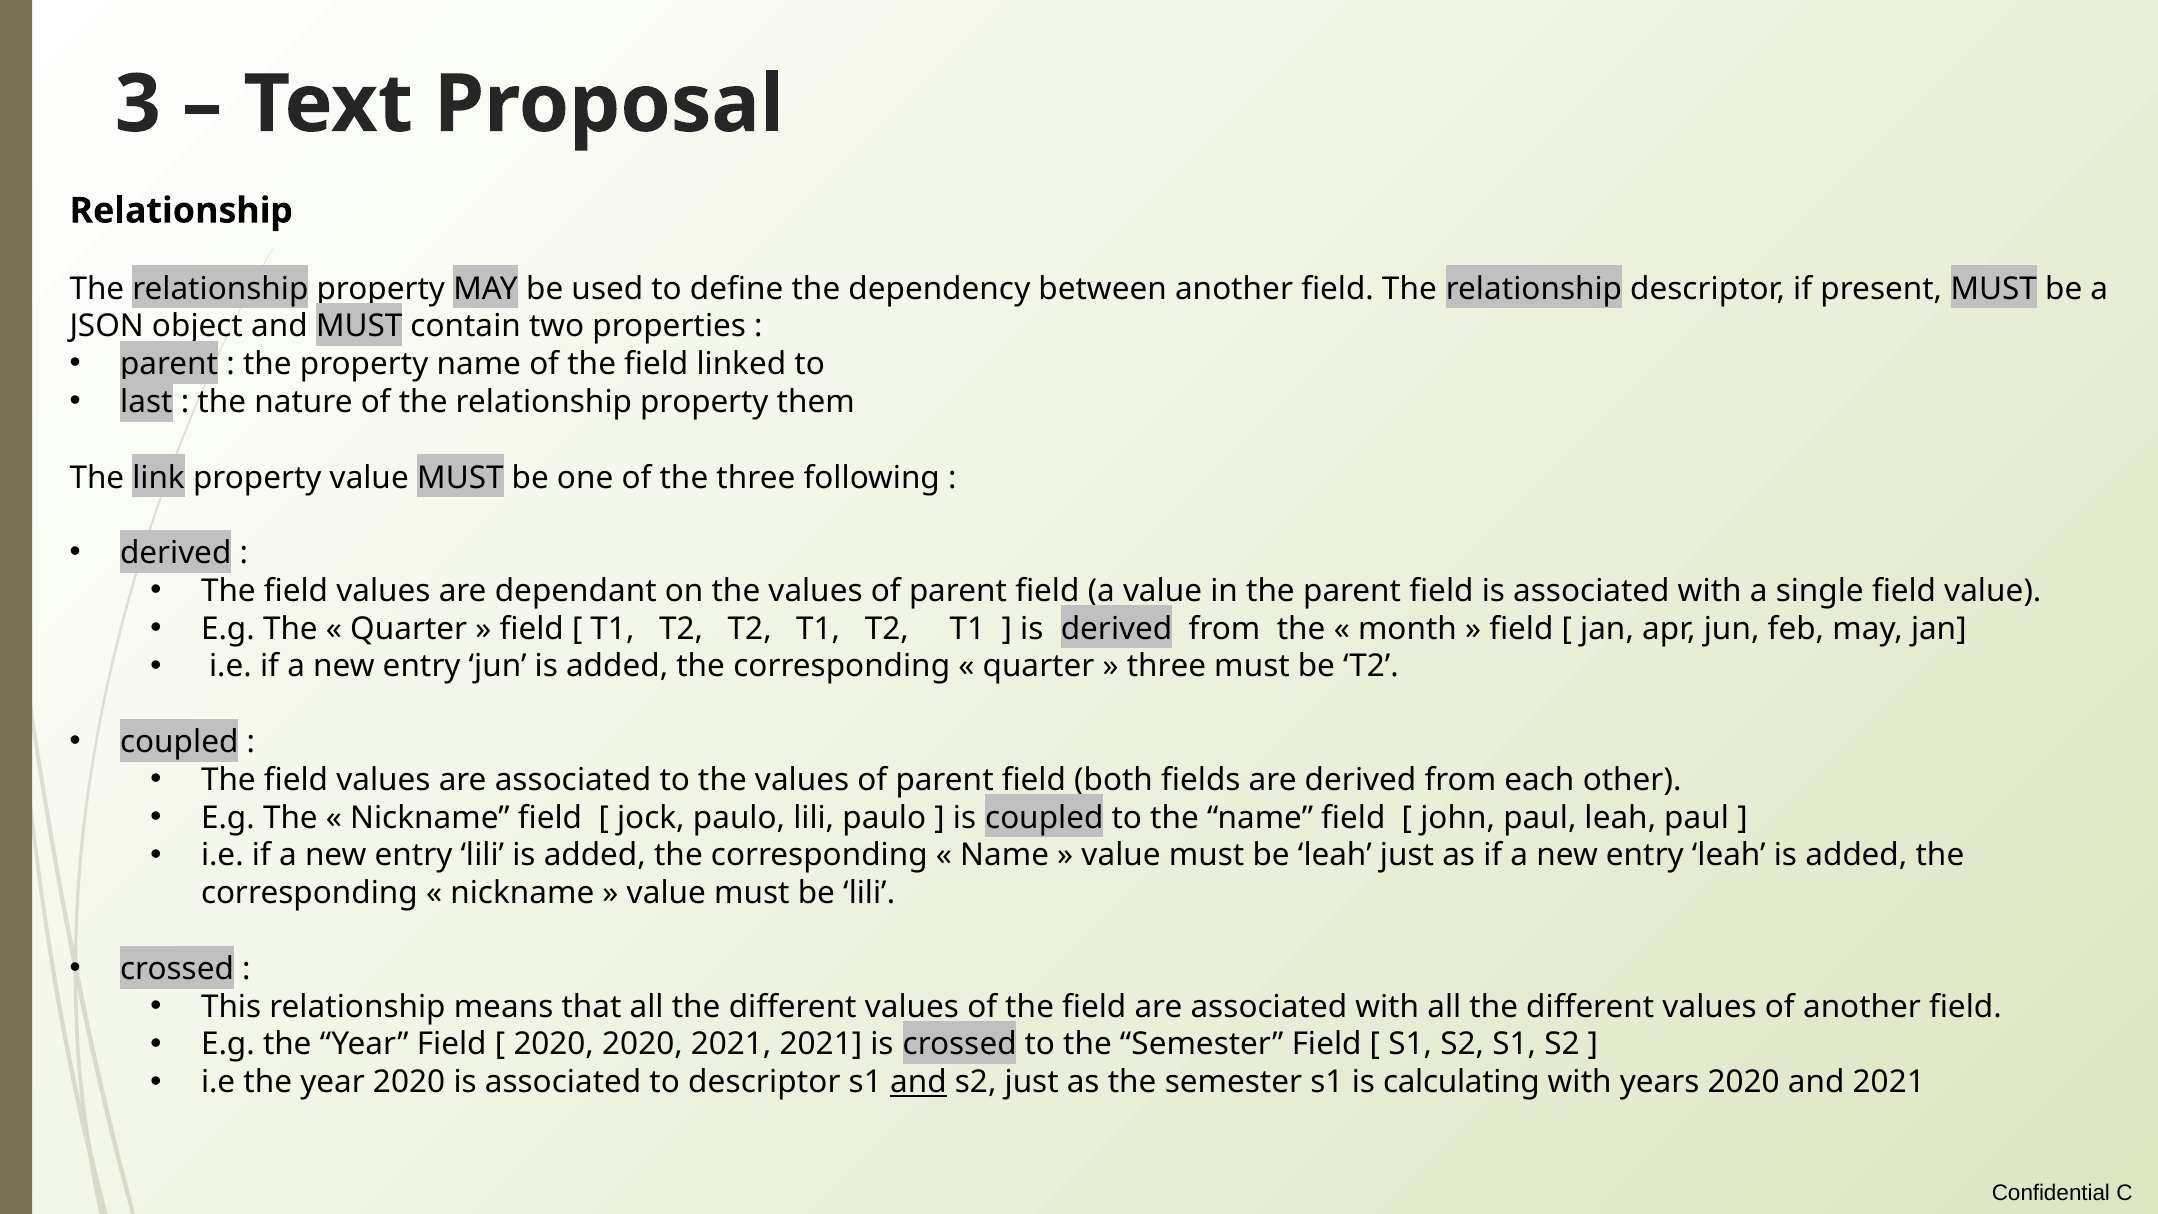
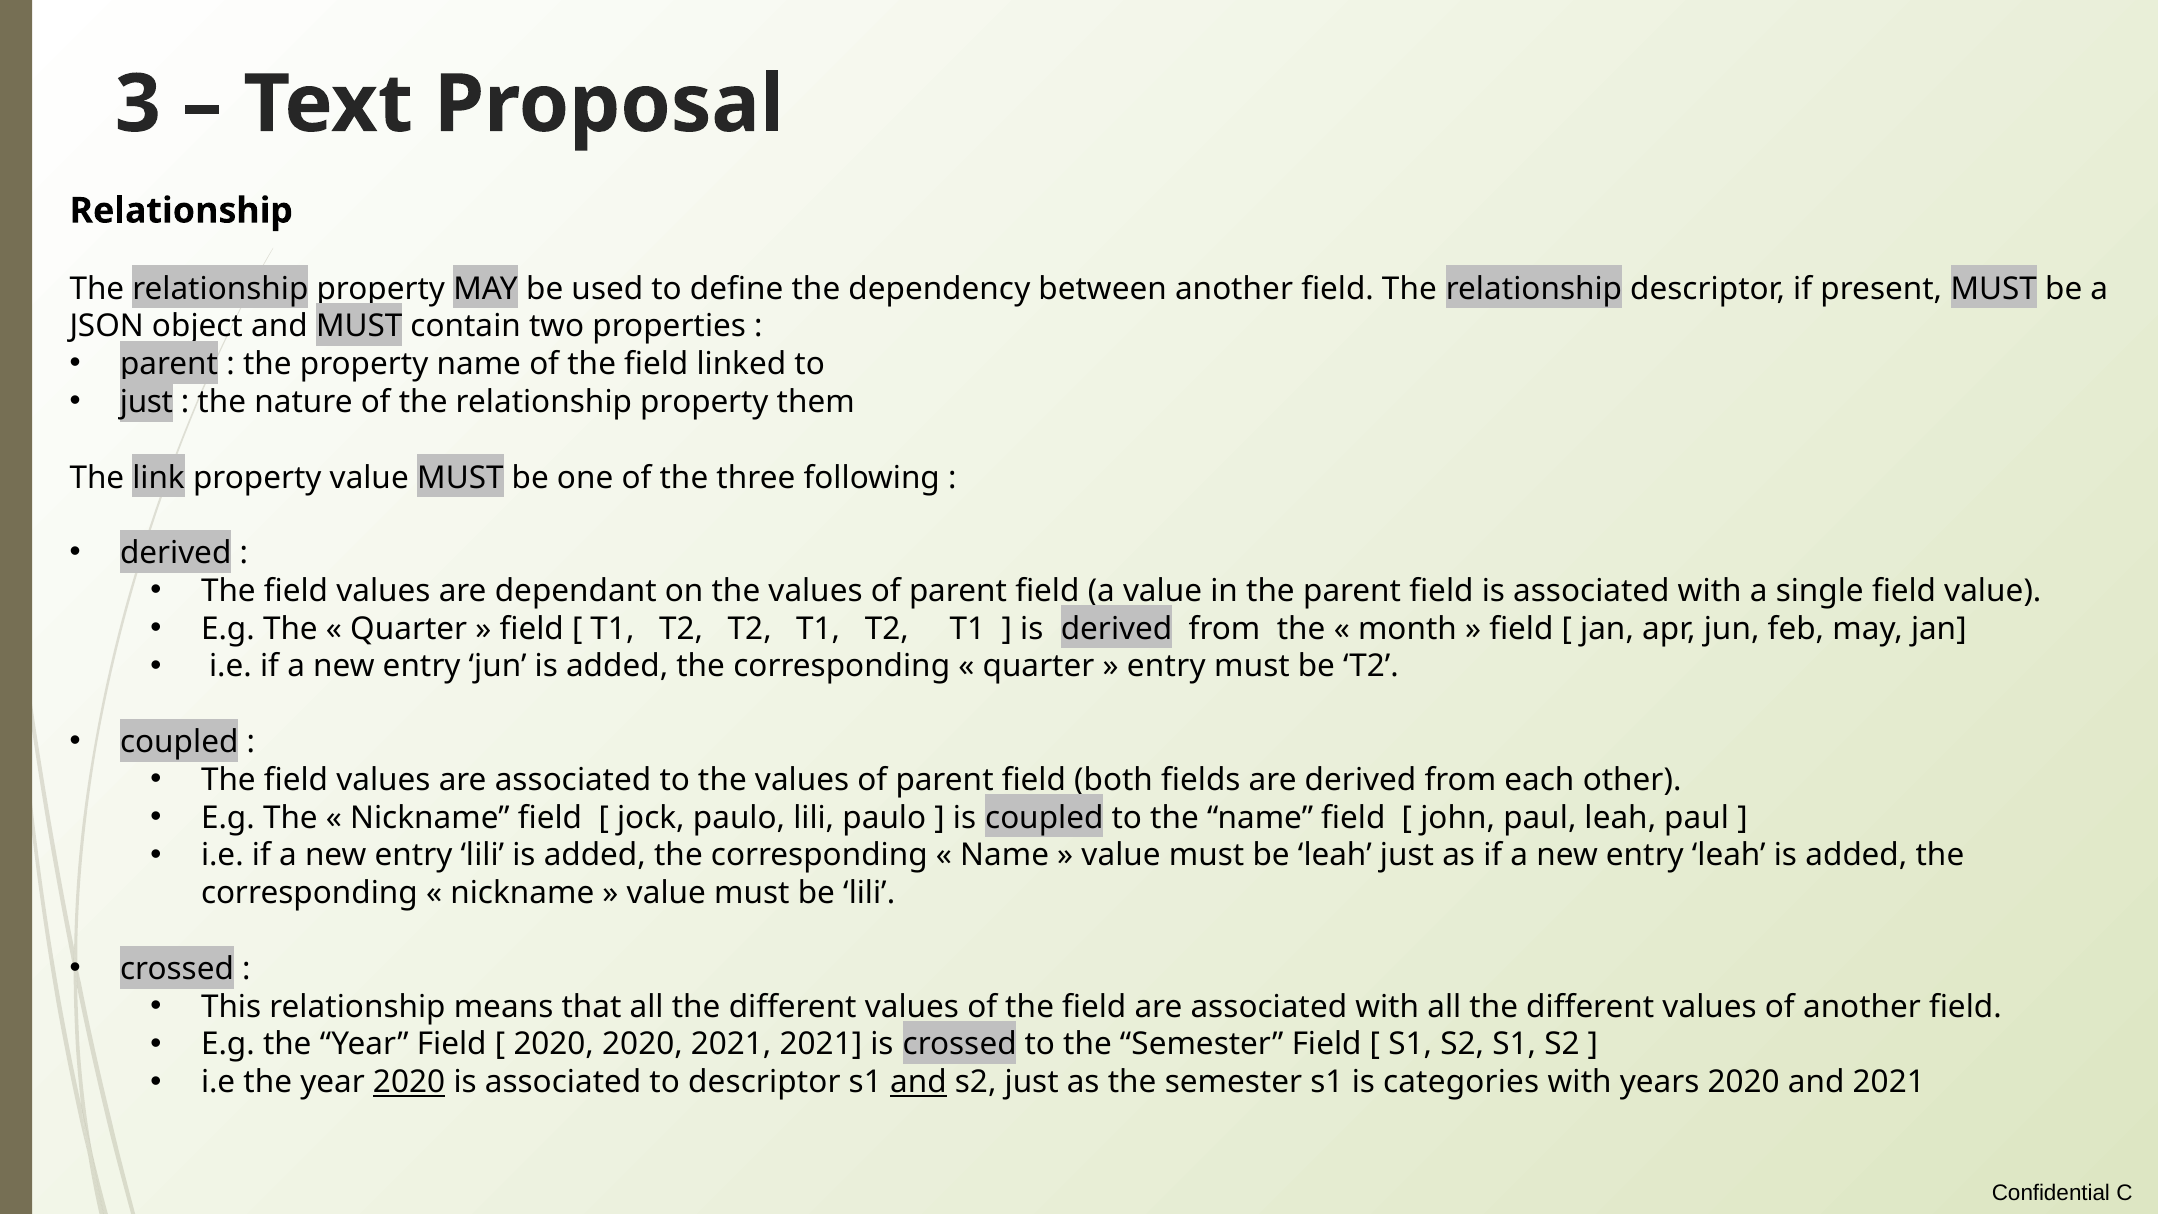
last at (146, 402): last -> just
three at (1166, 667): three -> entry
2020 at (409, 1082) underline: none -> present
calculating: calculating -> categories
